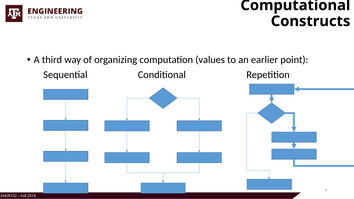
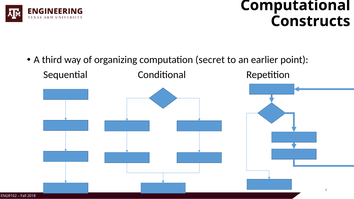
values: values -> secret
